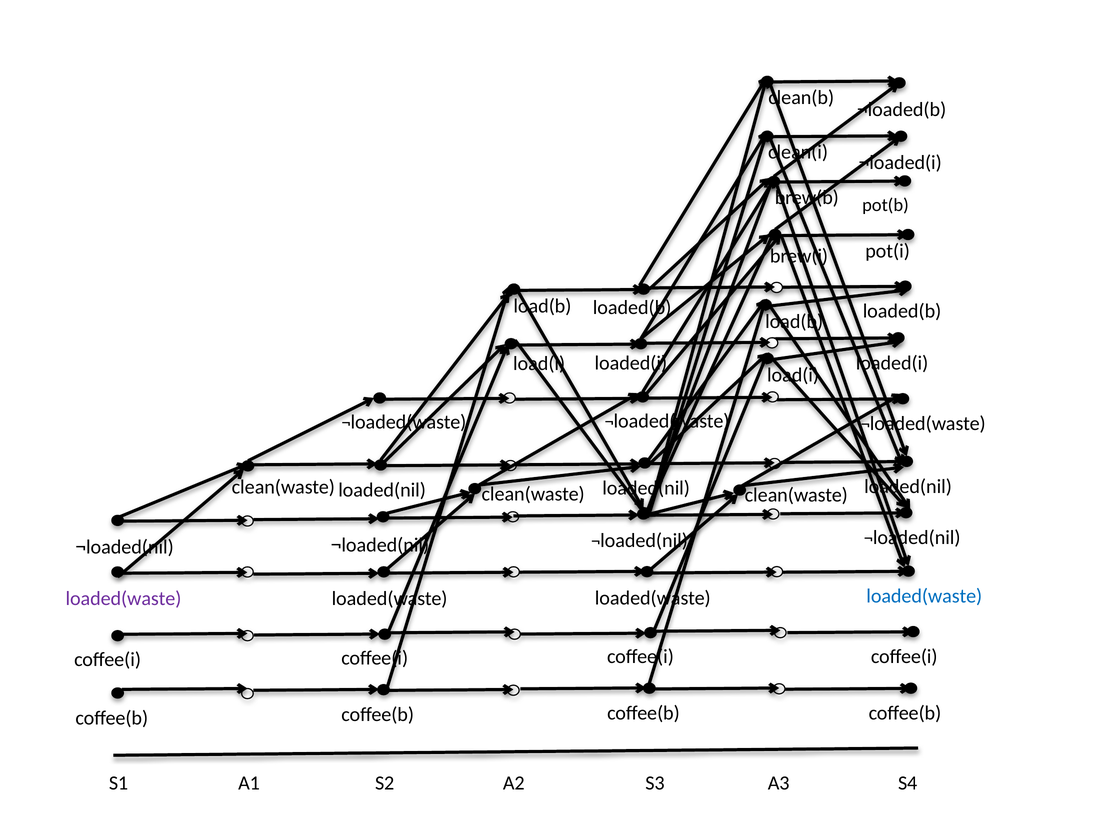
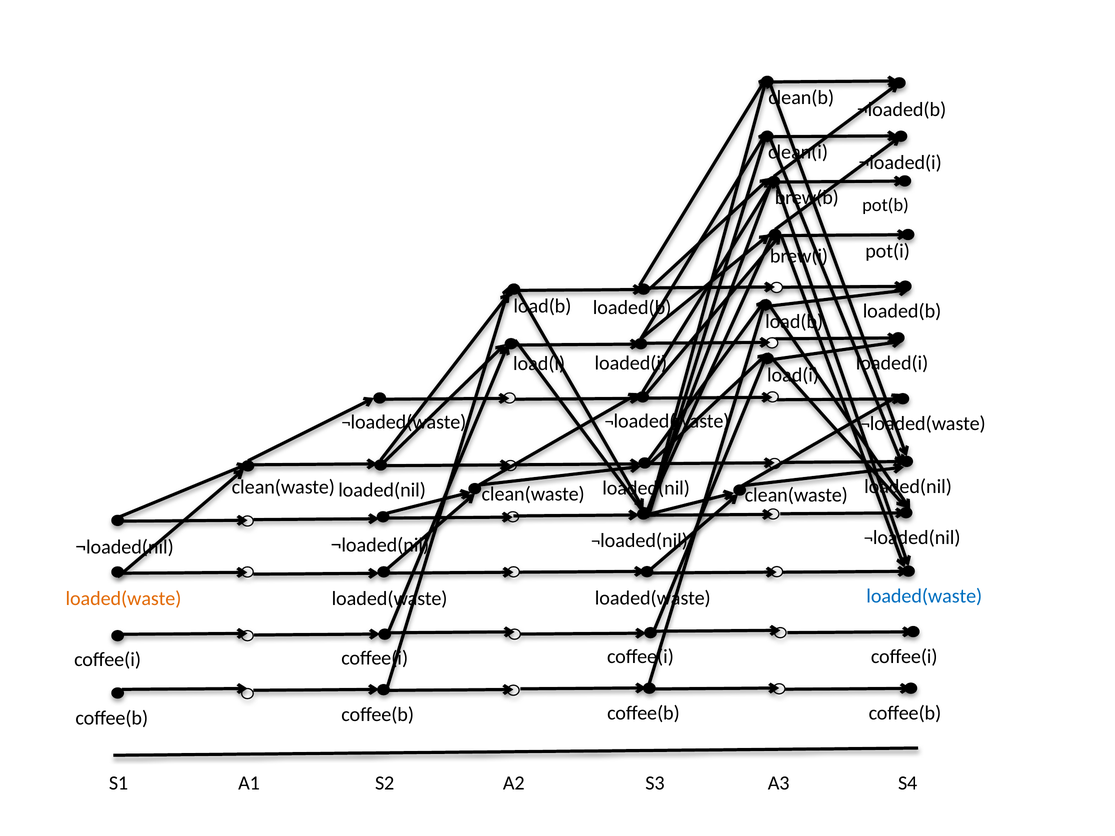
loaded(waste at (123, 599) colour: purple -> orange
